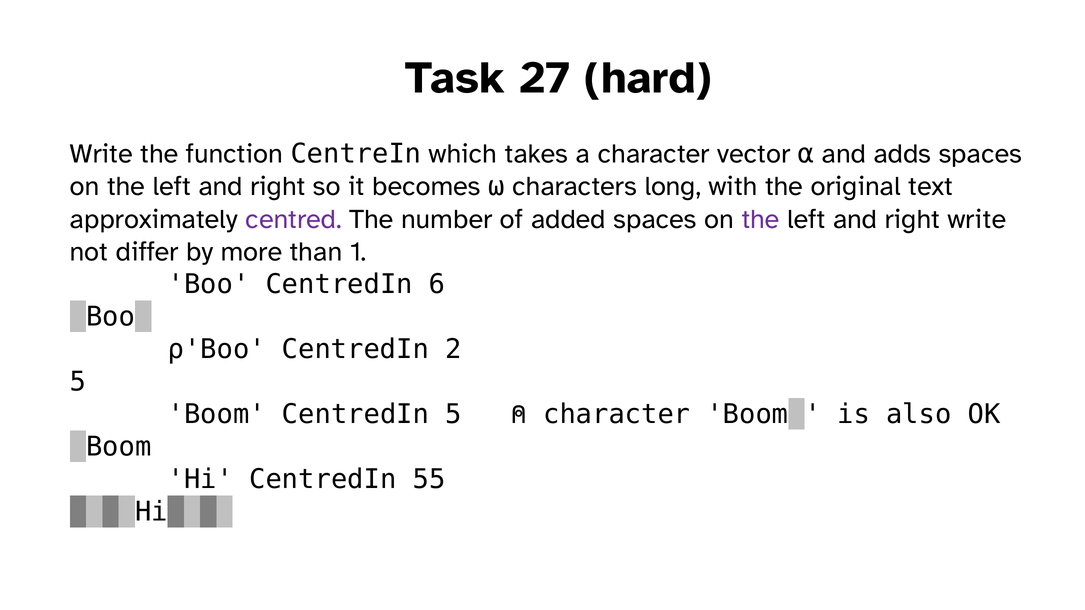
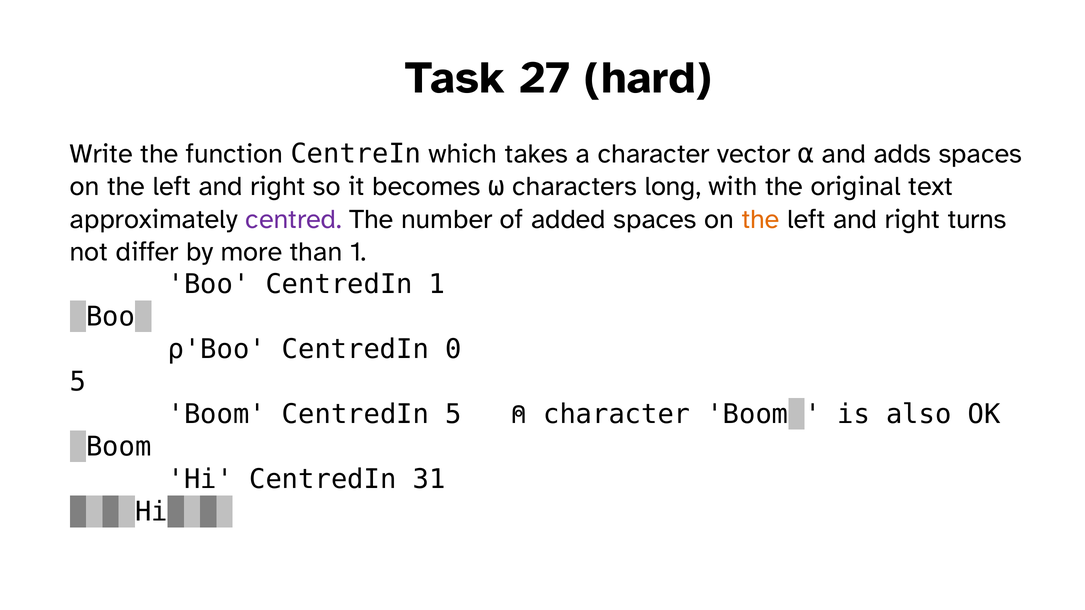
the at (761, 219) colour: purple -> orange
right write: write -> turns
CentredIn 6: 6 -> 1
2: 2 -> 0
55: 55 -> 31
